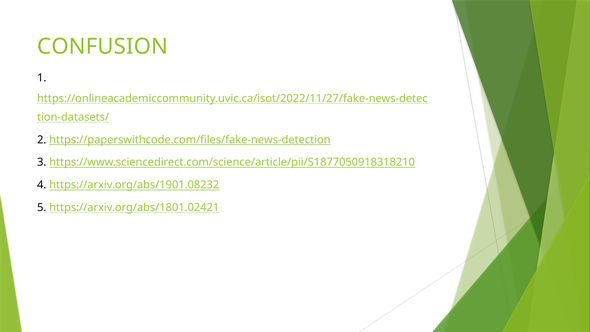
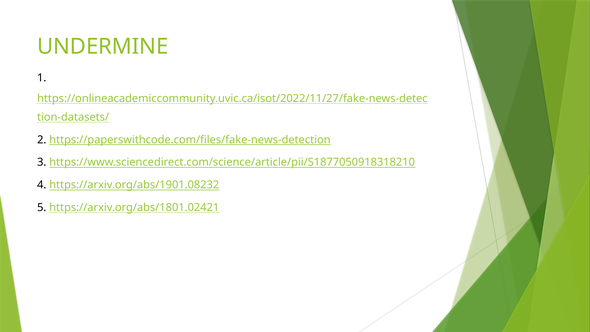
CONFUSION: CONFUSION -> UNDERMINE
